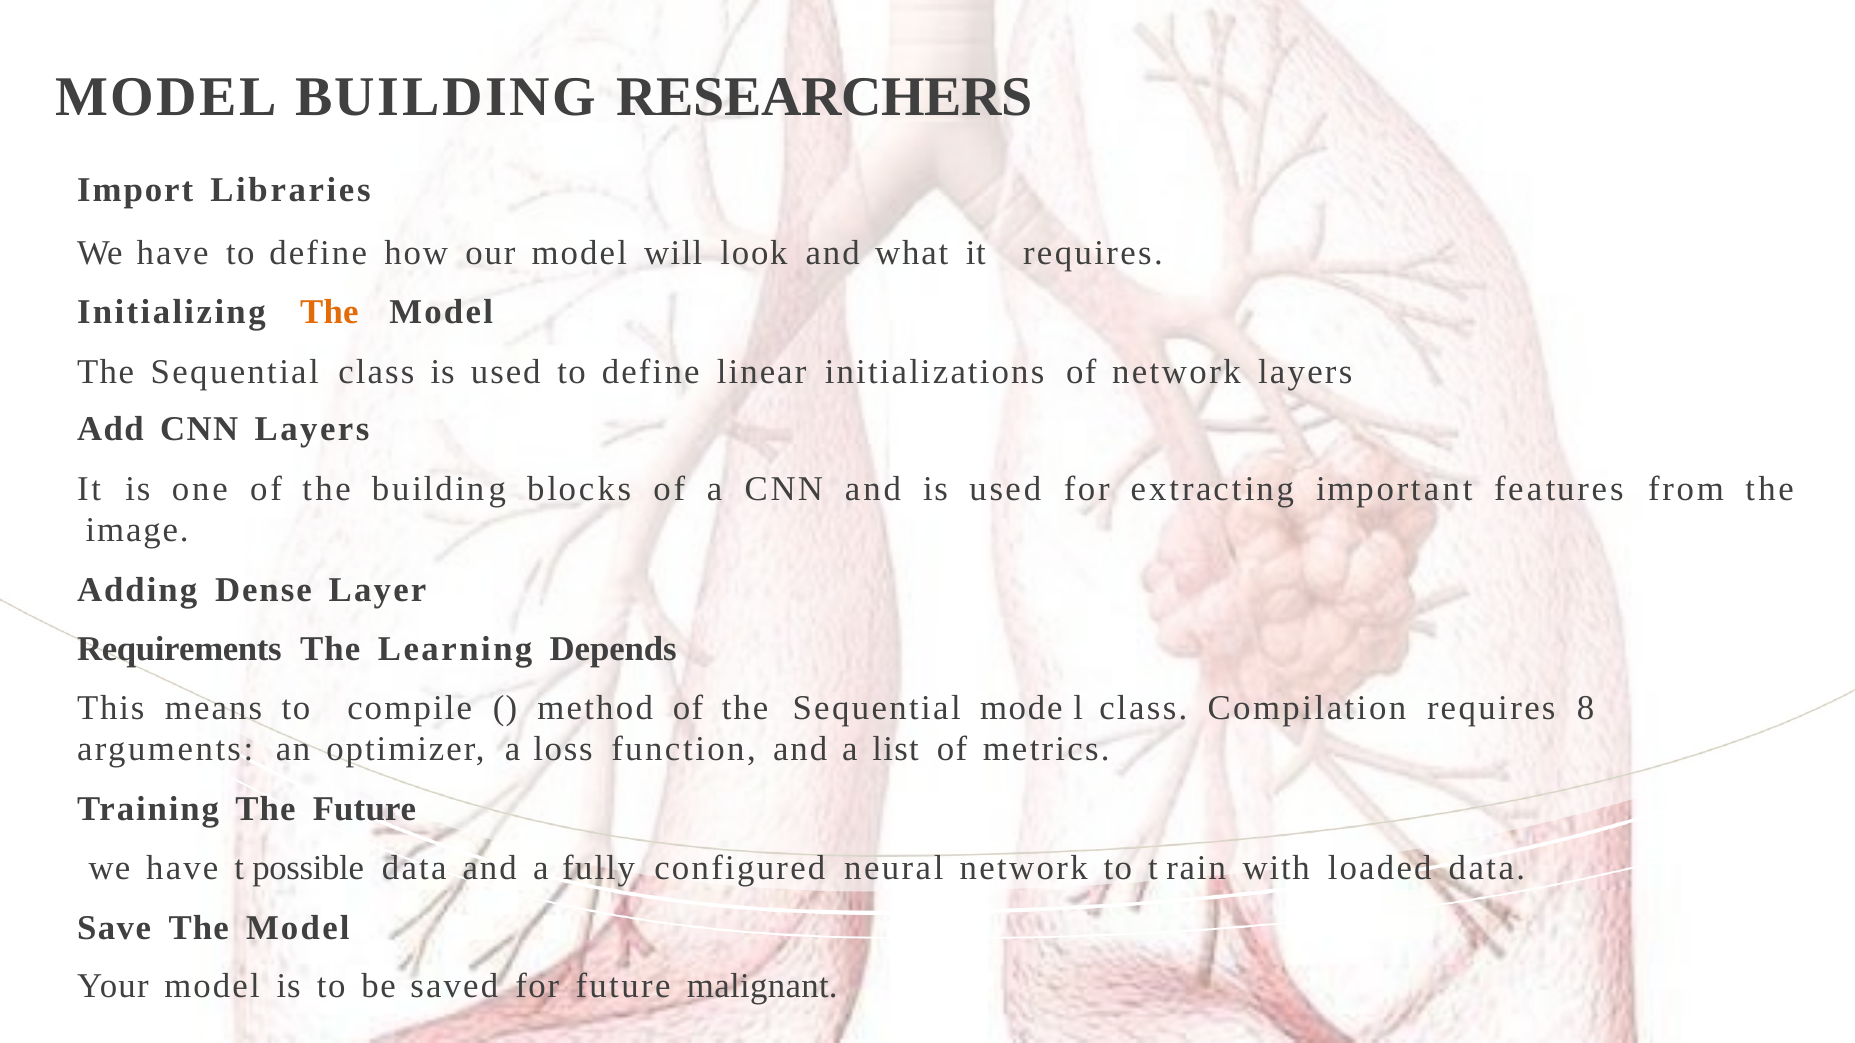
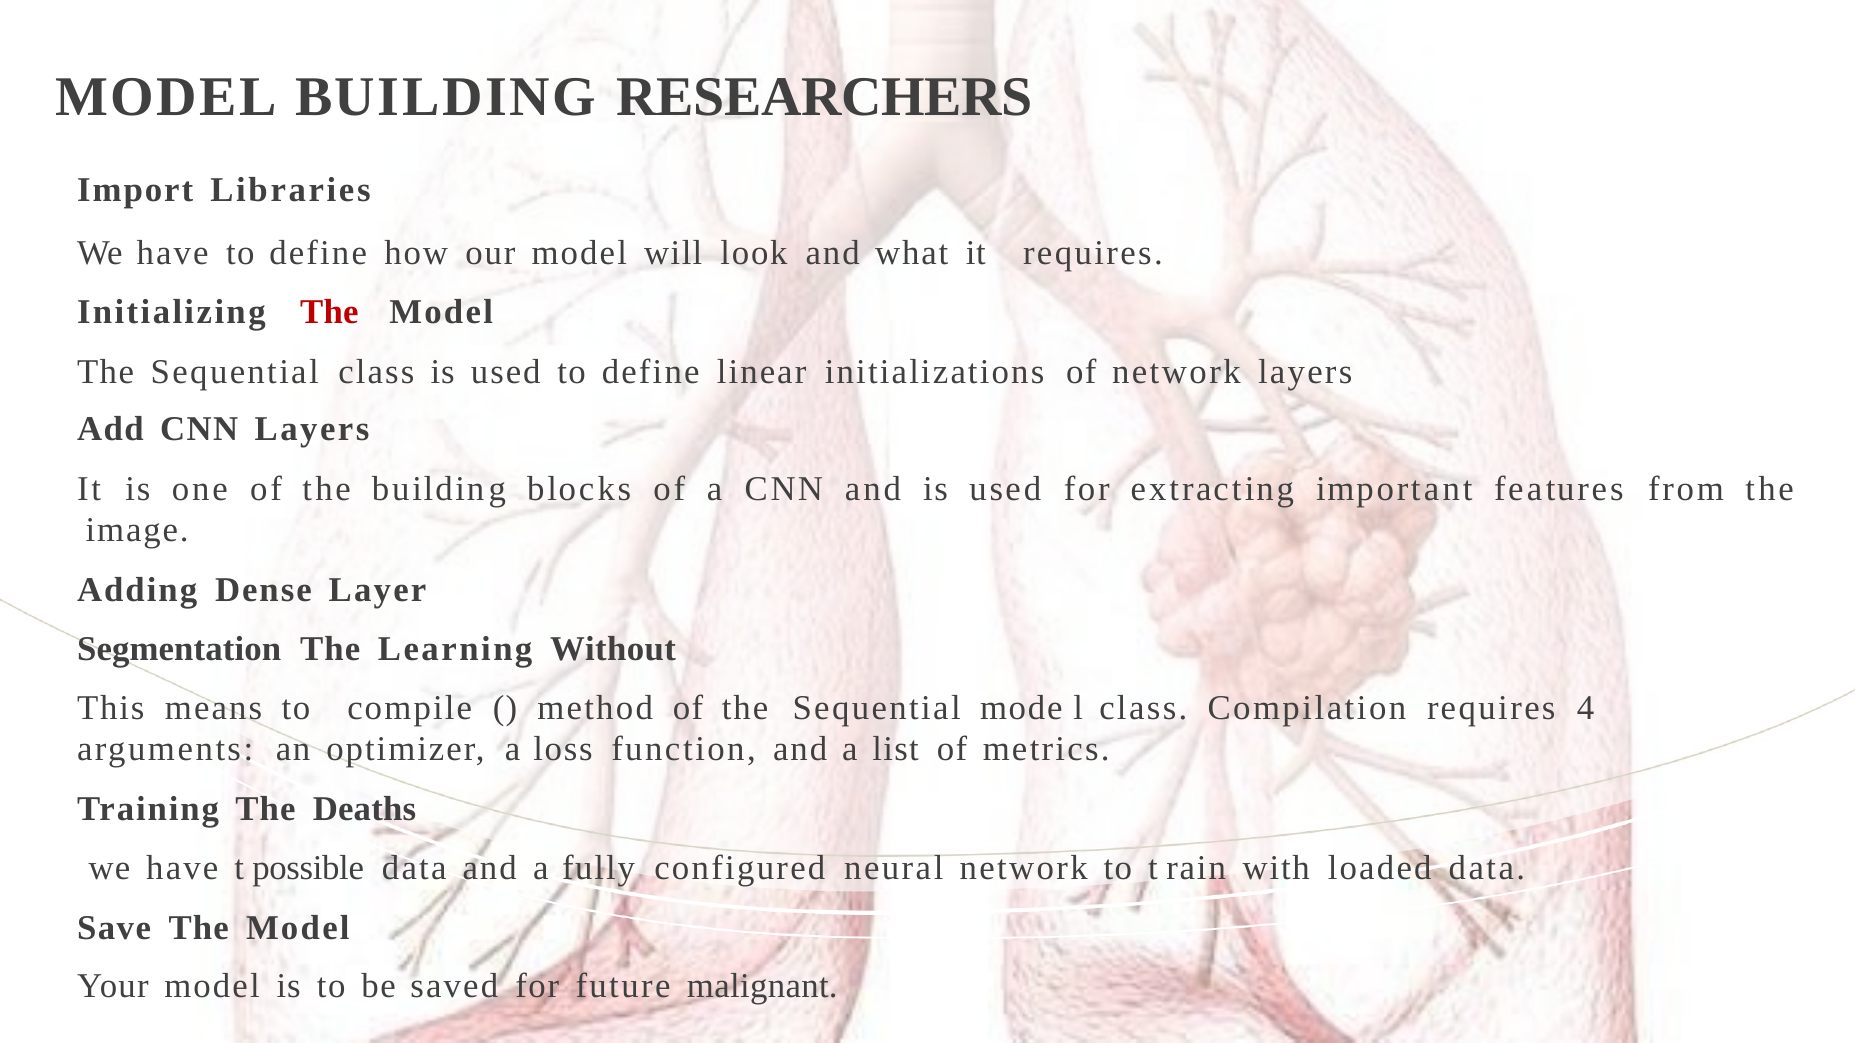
The at (329, 312) colour: orange -> red
Requirements: Requirements -> Segmentation
Depends: Depends -> Without
8: 8 -> 4
The Future: Future -> Deaths
